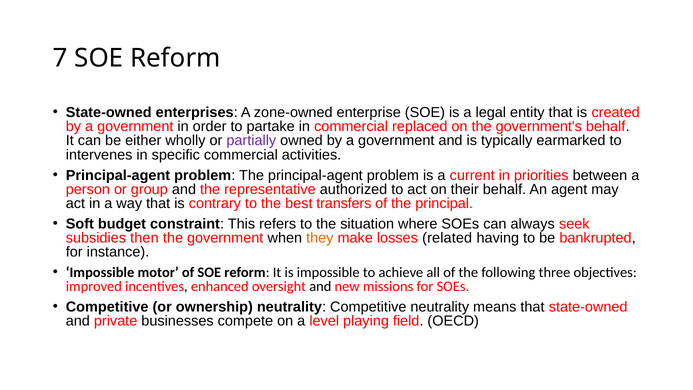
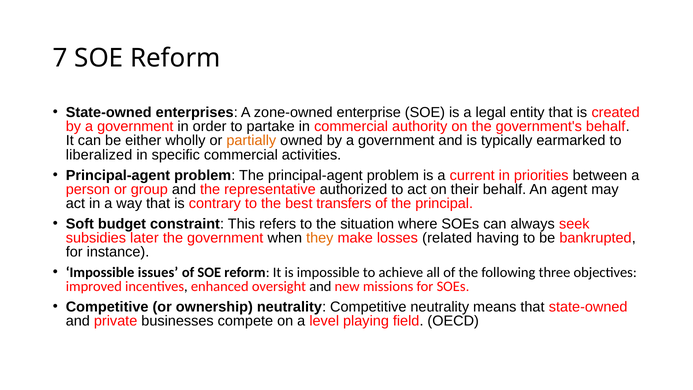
replaced: replaced -> authority
partially colour: purple -> orange
intervenes: intervenes -> liberalized
then: then -> later
motor: motor -> issues
